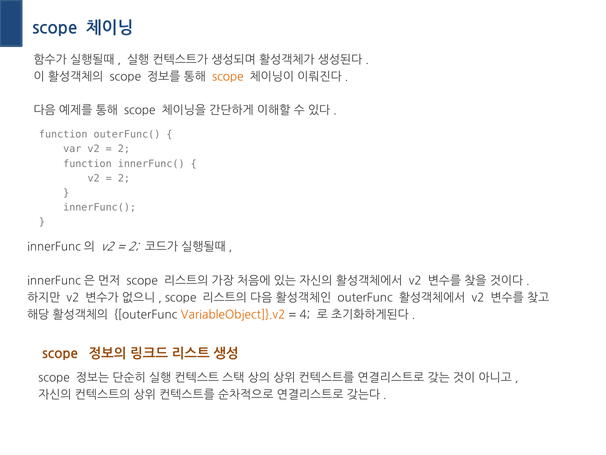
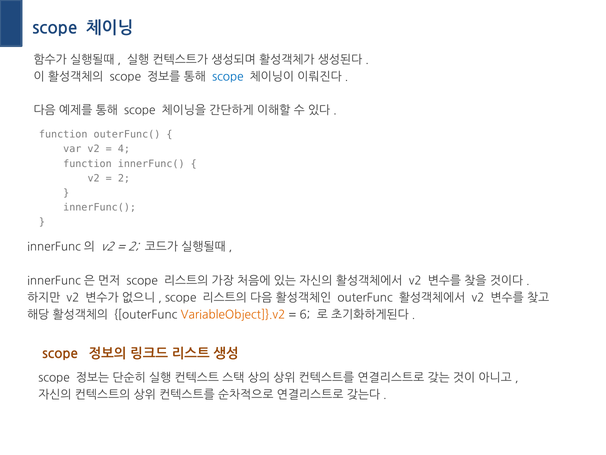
scope at (228, 77) colour: orange -> blue
2 at (124, 149): 2 -> 4
4: 4 -> 6
